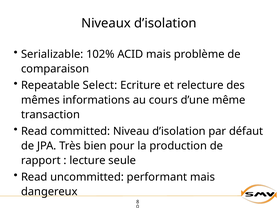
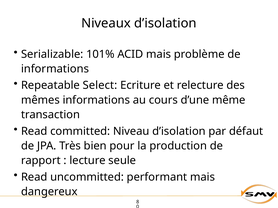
102%: 102% -> 101%
comparaison at (55, 69): comparaison -> informations
